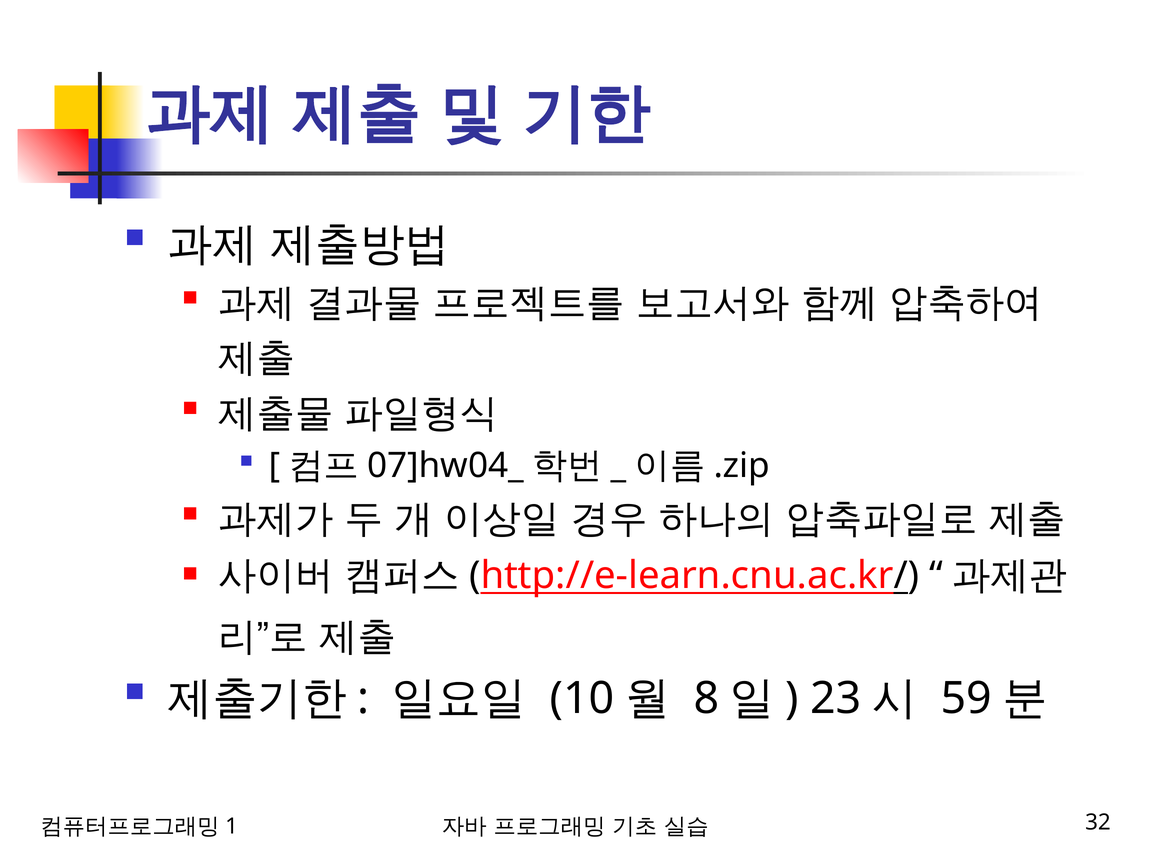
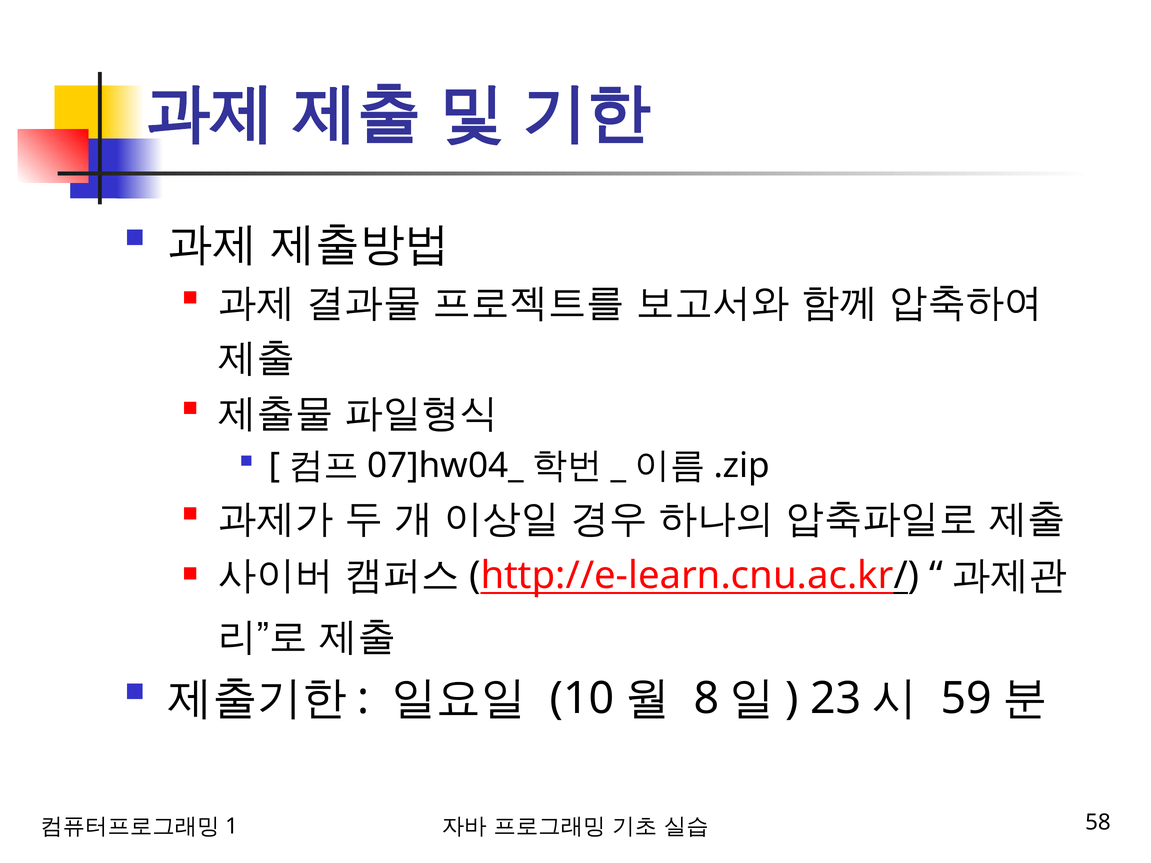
32: 32 -> 58
